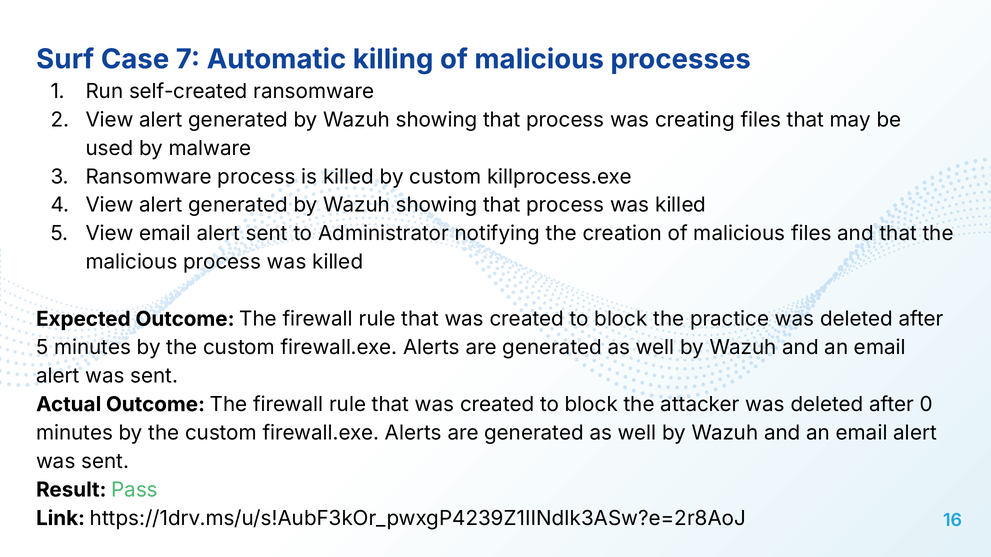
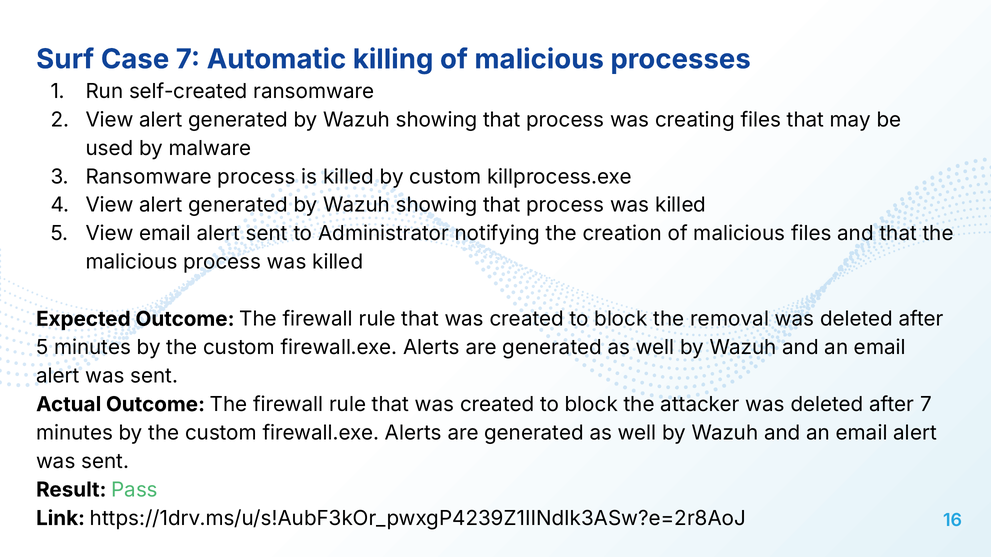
practice: practice -> removal
after 0: 0 -> 7
